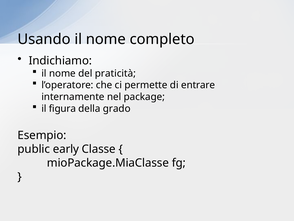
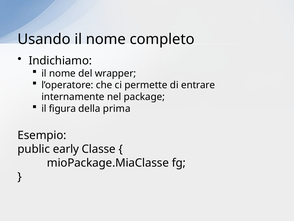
praticità: praticità -> wrapper
grado: grado -> prima
